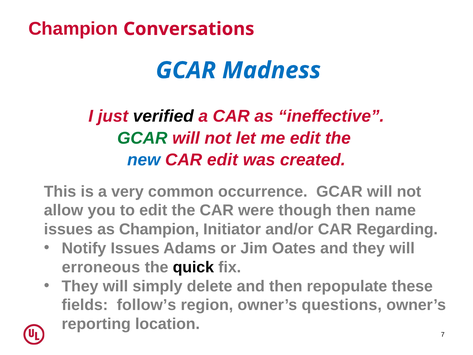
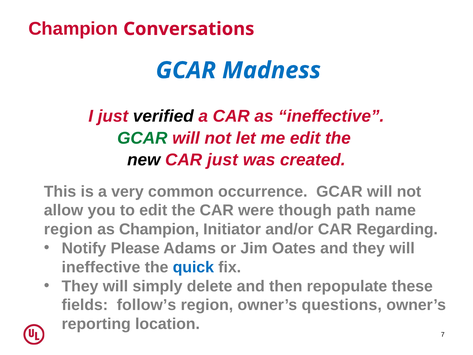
new colour: blue -> black
CAR edit: edit -> just
though then: then -> path
issues at (68, 229): issues -> region
Notify Issues: Issues -> Please
erroneous at (101, 267): erroneous -> ineffective
quick colour: black -> blue
